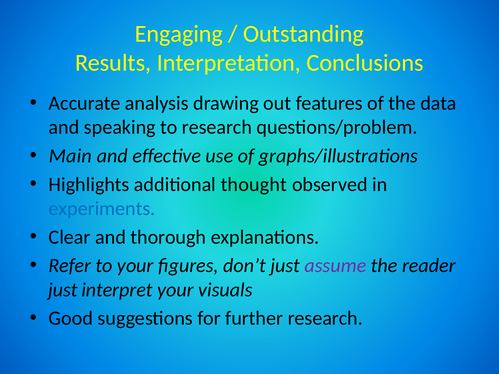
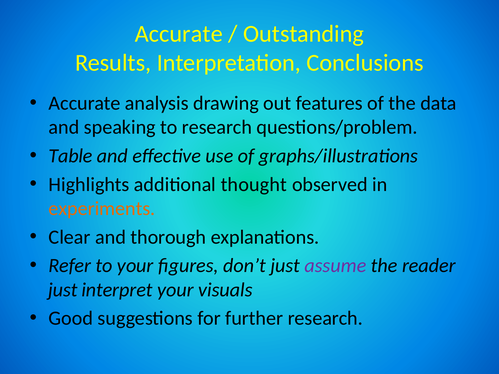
Engaging at (179, 34): Engaging -> Accurate
Main: Main -> Table
experiments colour: blue -> orange
